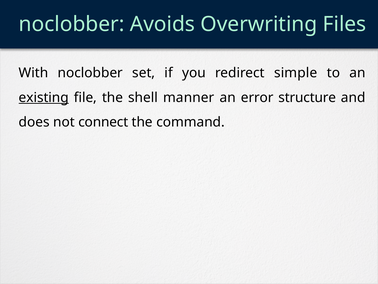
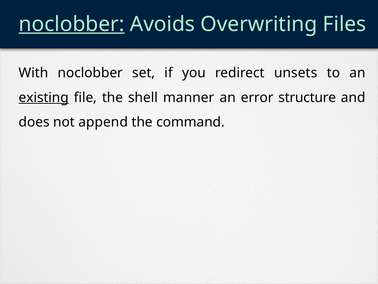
noclobber at (72, 24) underline: none -> present
simple: simple -> unsets
connect: connect -> append
